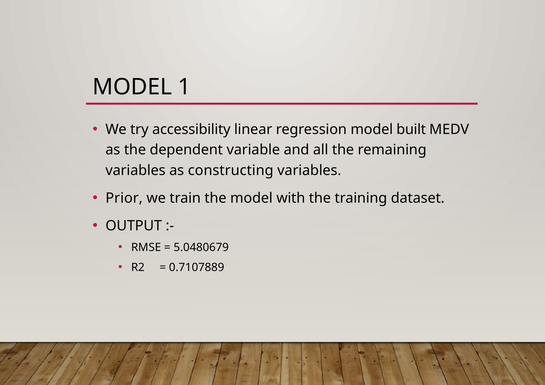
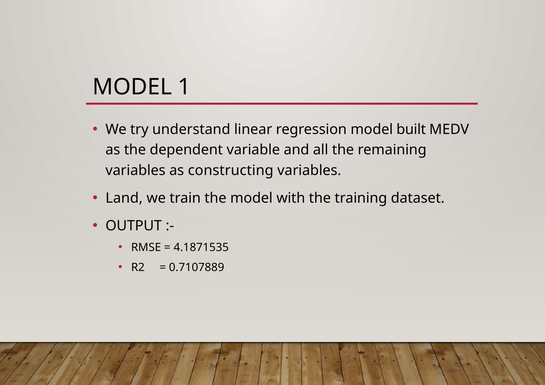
accessibility: accessibility -> understand
Prior: Prior -> Land
5.0480679: 5.0480679 -> 4.1871535
